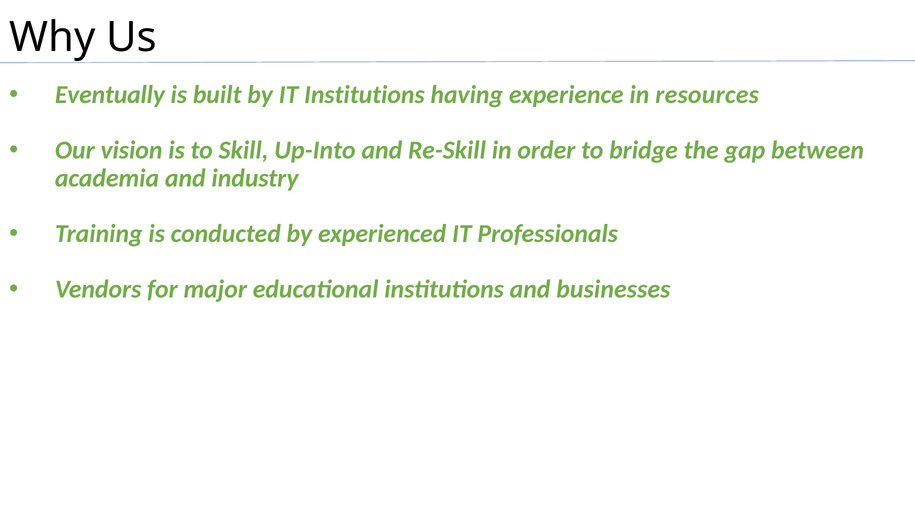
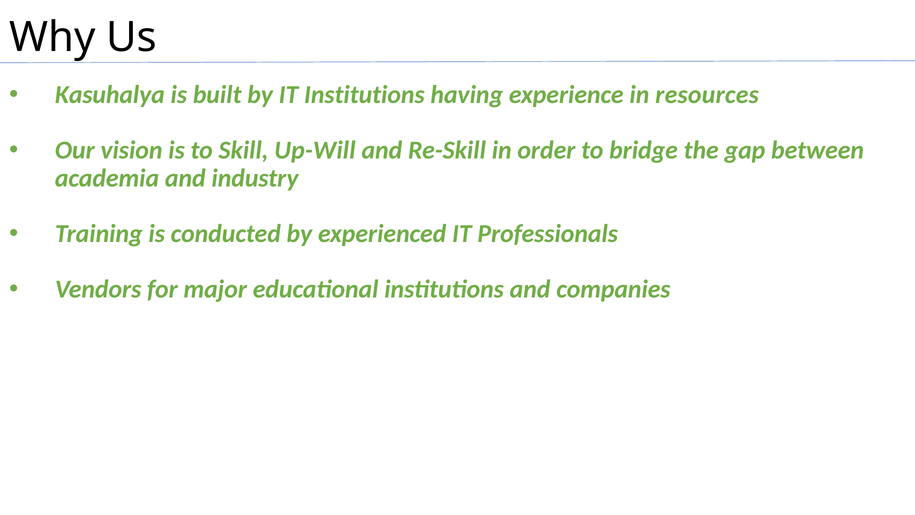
Eventually: Eventually -> Kasuhalya
Up-Into: Up-Into -> Up-Will
businesses: businesses -> companies
